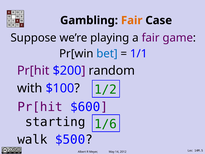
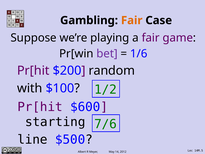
bet colour: blue -> purple
1/1: 1/1 -> 1/6
1/6: 1/6 -> 7/6
walk: walk -> line
